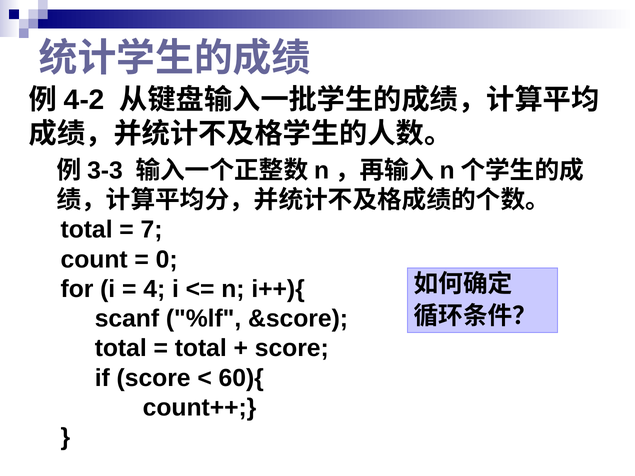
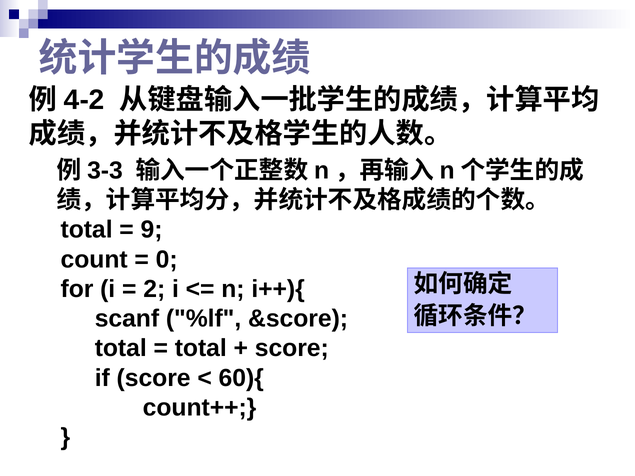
7: 7 -> 9
4: 4 -> 2
